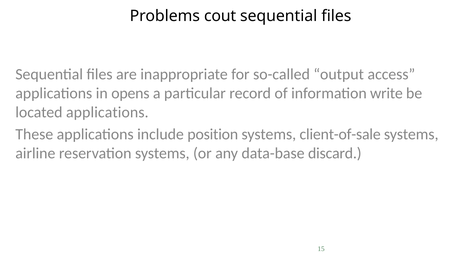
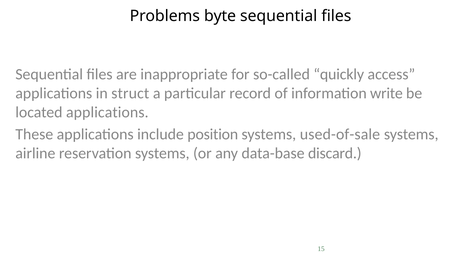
cout: cout -> byte
output: output -> quickly
opens: opens -> struct
client-of-sale: client-of-sale -> used-of-sale
